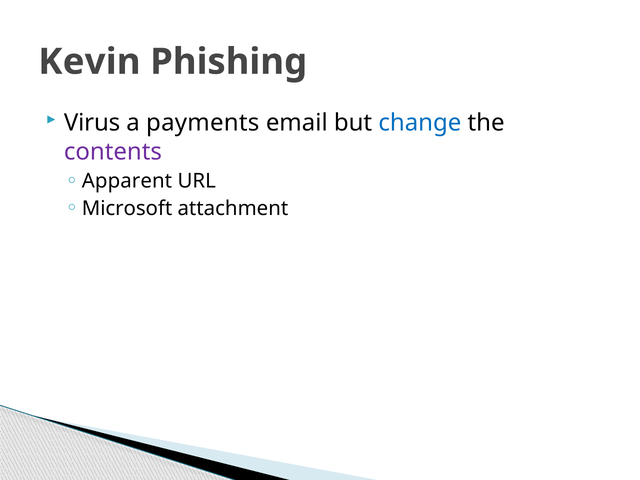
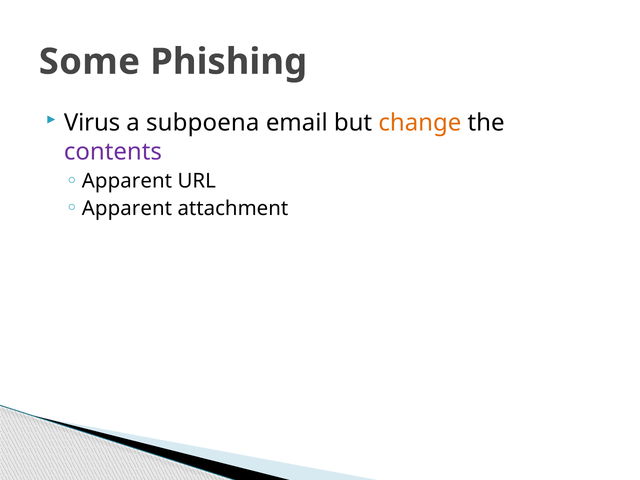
Kevin: Kevin -> Some
payments: payments -> subpoena
change colour: blue -> orange
Microsoft at (127, 208): Microsoft -> Apparent
